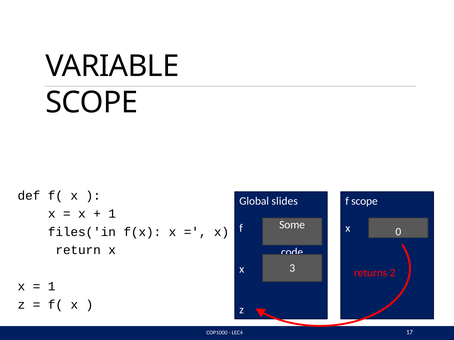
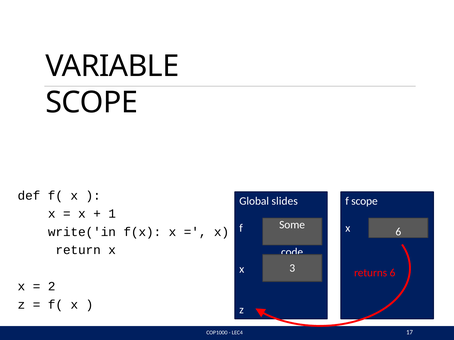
x 0: 0 -> 6
files('in: files('in -> write('in
returns 2: 2 -> 6
1 at (52, 287): 1 -> 2
